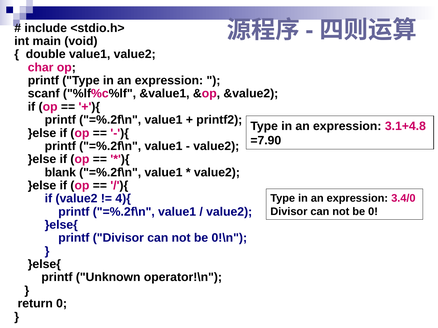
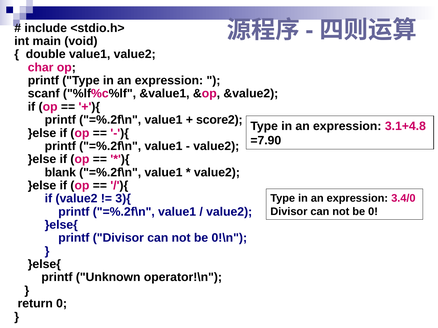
printf2: printf2 -> score2
4){: 4){ -> 3){
